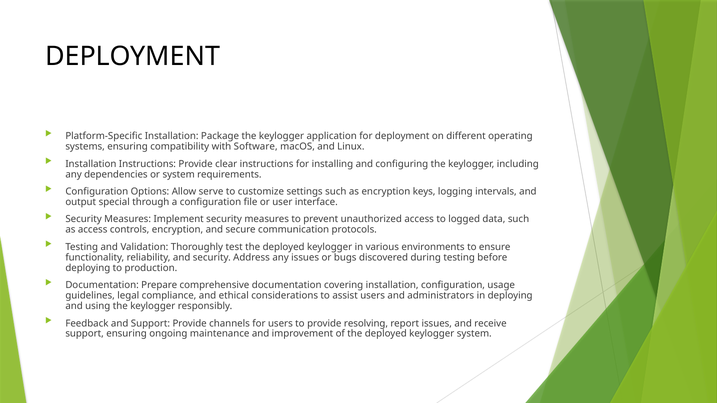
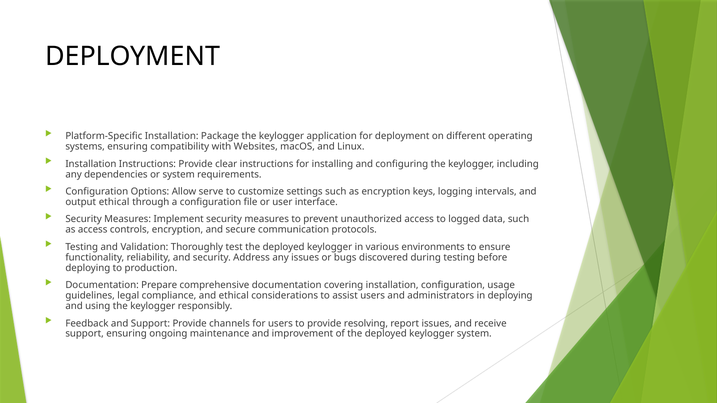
Software: Software -> Websites
output special: special -> ethical
